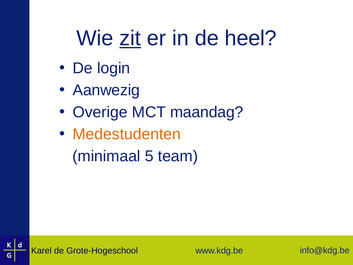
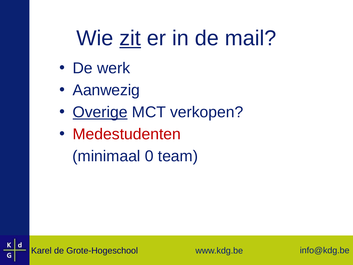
heel: heel -> mail
login: login -> werk
Overige underline: none -> present
maandag: maandag -> verkopen
Medestudenten colour: orange -> red
5: 5 -> 0
